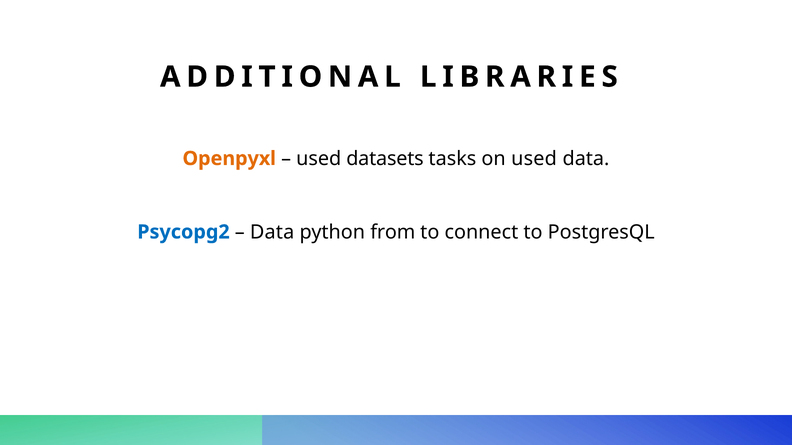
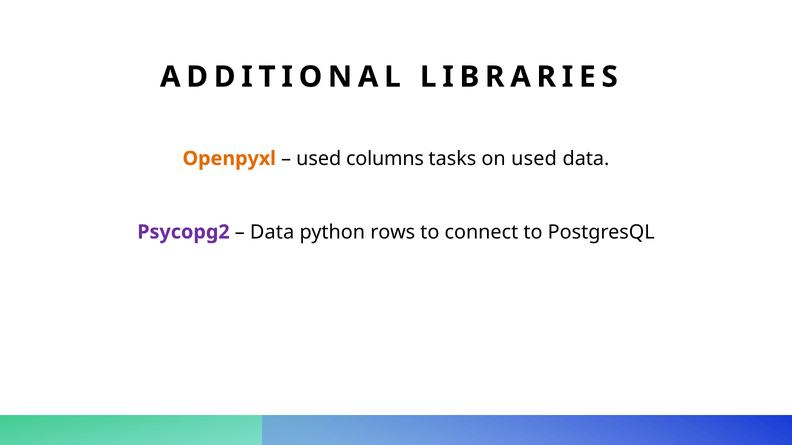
datasets: datasets -> columns
Psycopg2 colour: blue -> purple
from: from -> rows
